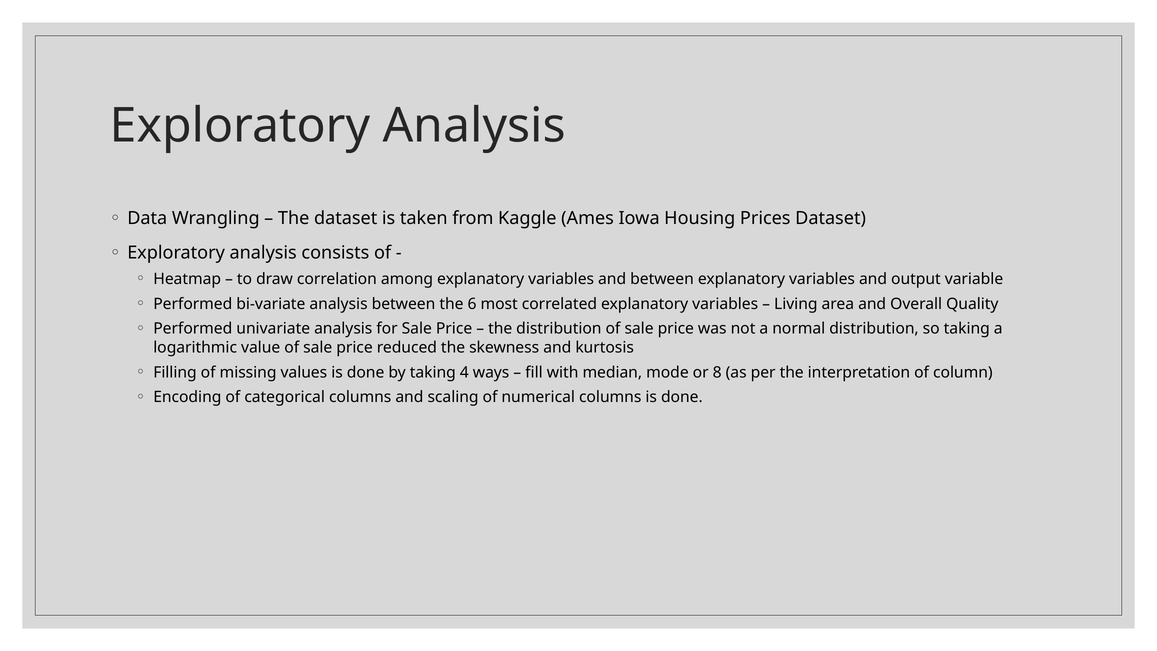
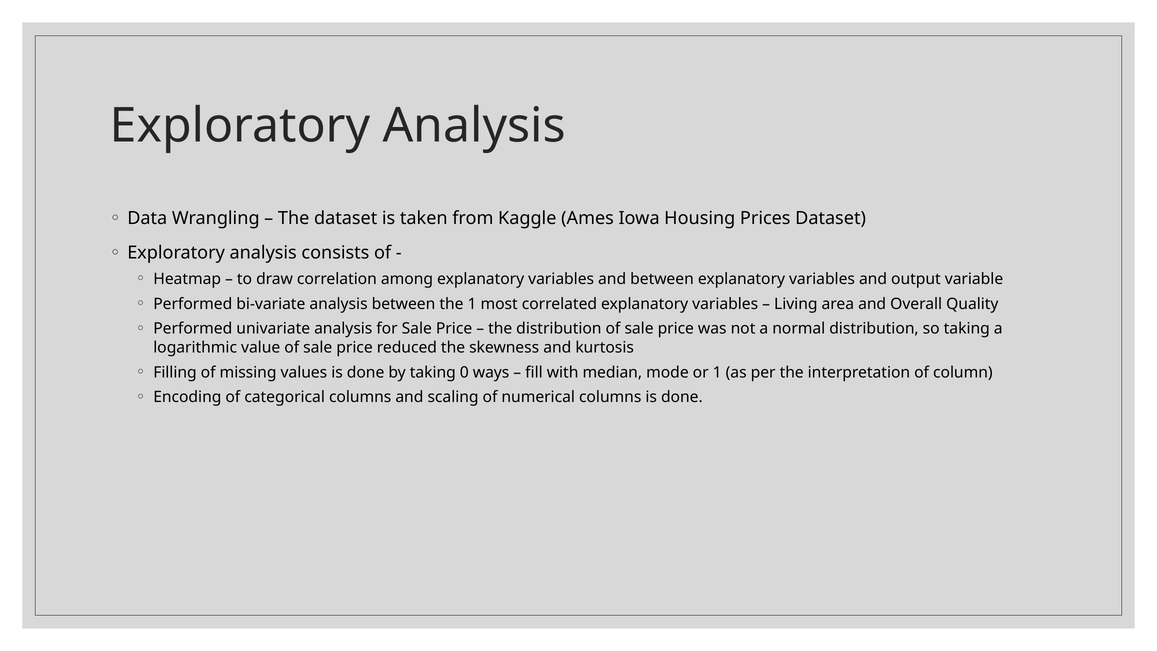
the 6: 6 -> 1
4: 4 -> 0
or 8: 8 -> 1
